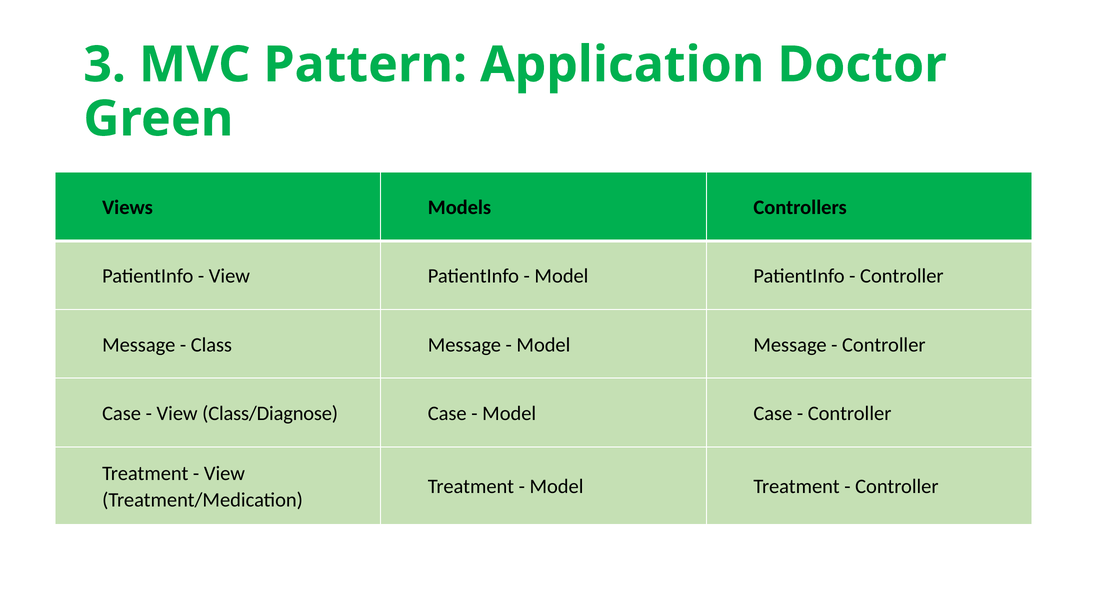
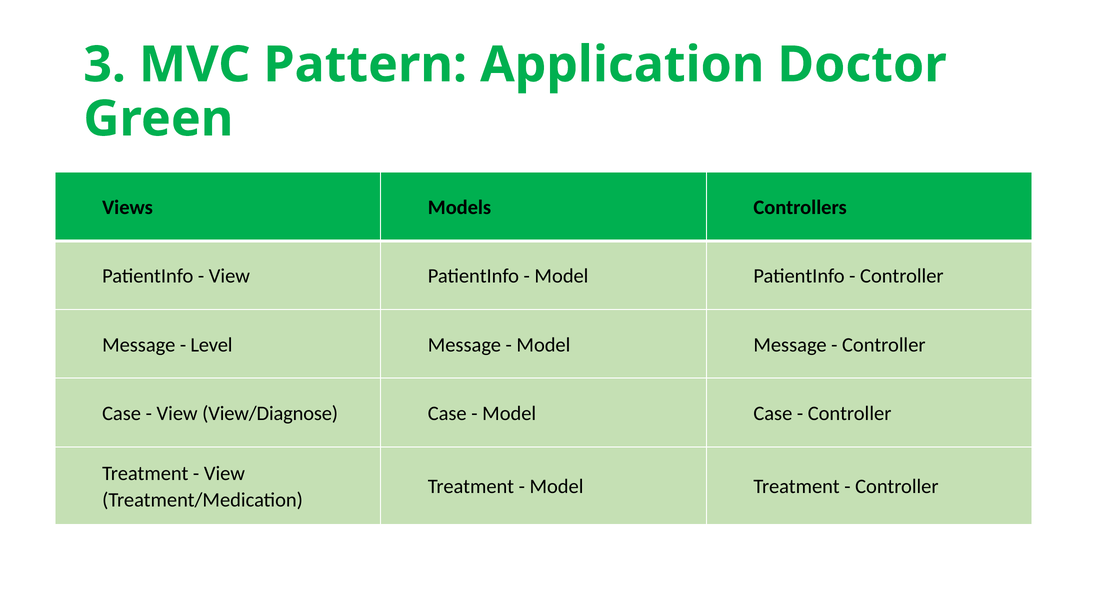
Class: Class -> Level
Class/Diagnose: Class/Diagnose -> View/Diagnose
